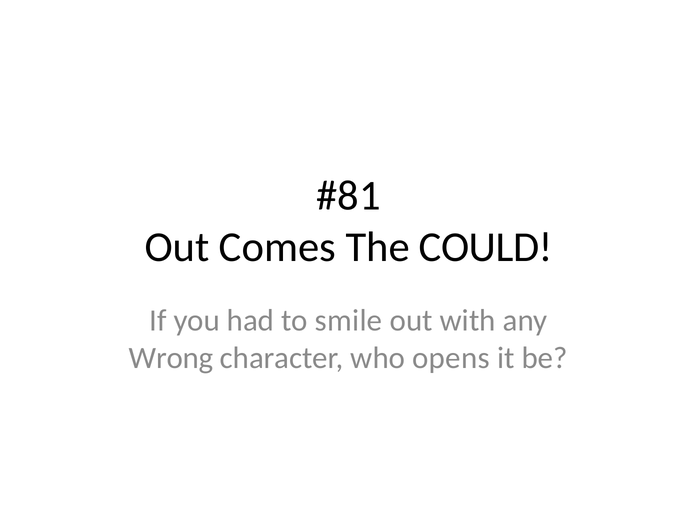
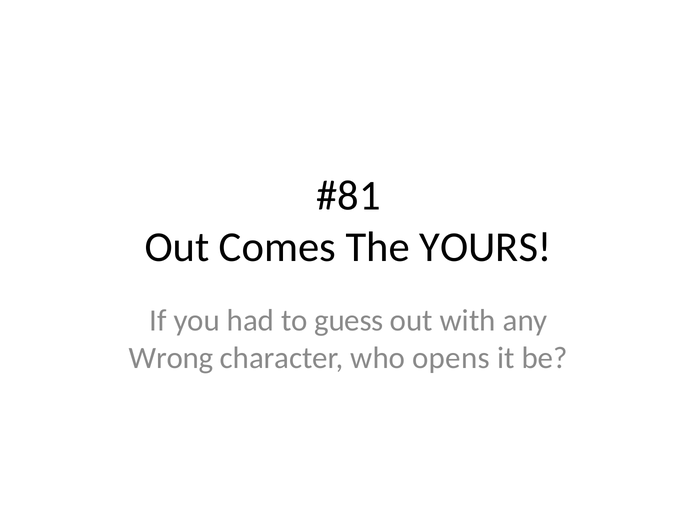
COULD: COULD -> YOURS
smile: smile -> guess
